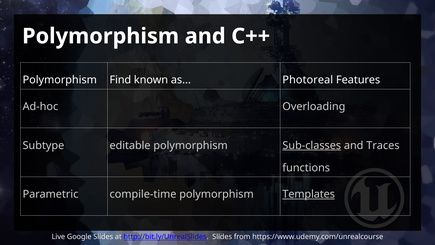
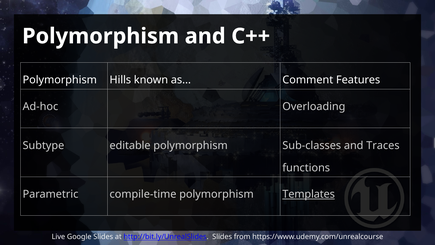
Find: Find -> Hills
Photoreal: Photoreal -> Comment
Sub-classes underline: present -> none
